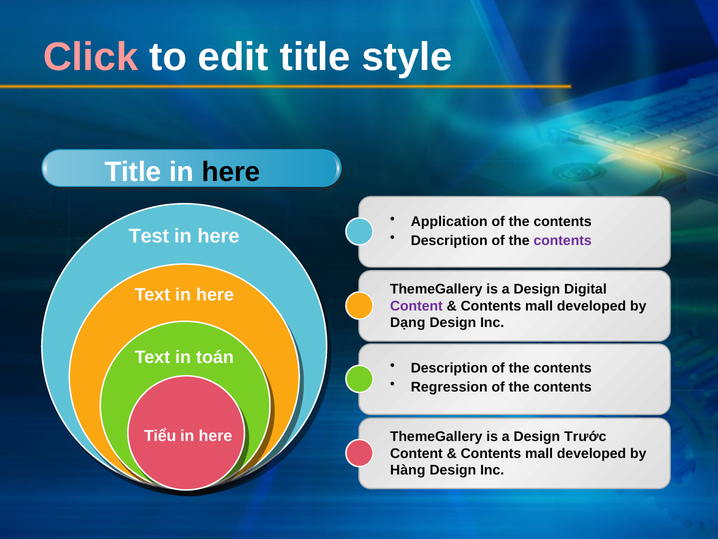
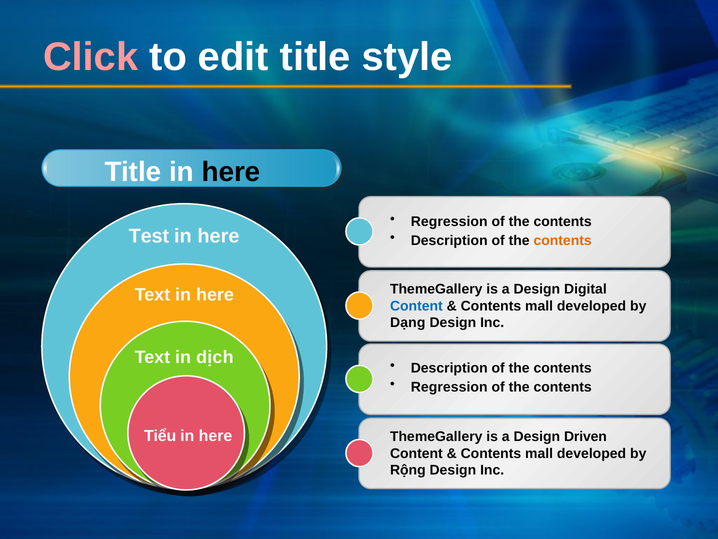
Application at (449, 221): Application -> Regression
contents at (563, 240) colour: purple -> orange
Content at (416, 306) colour: purple -> blue
toán: toán -> dịch
Trước: Trước -> Driven
Hàng: Hàng -> Rộng
